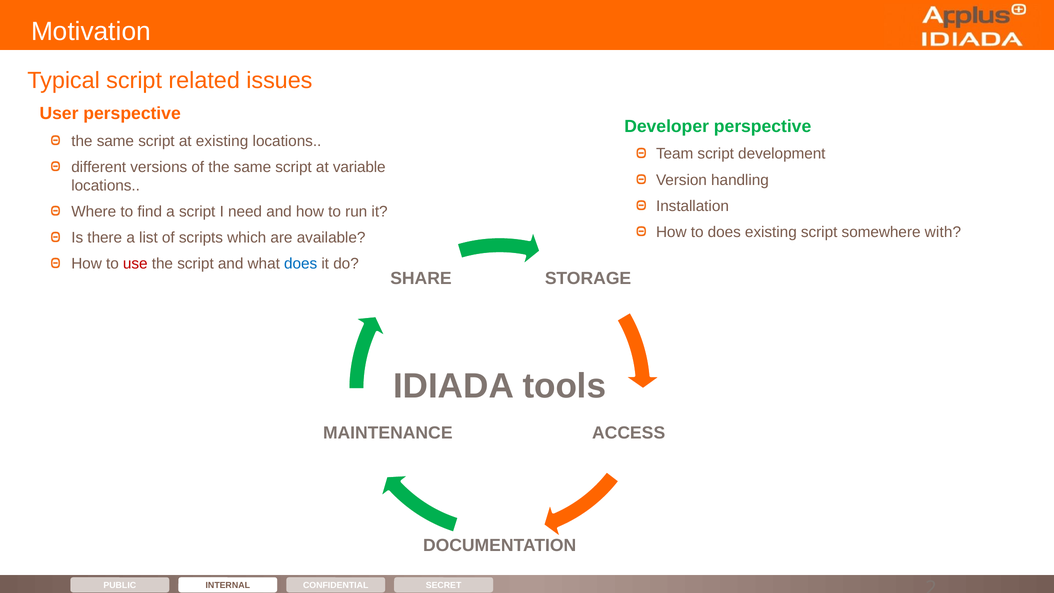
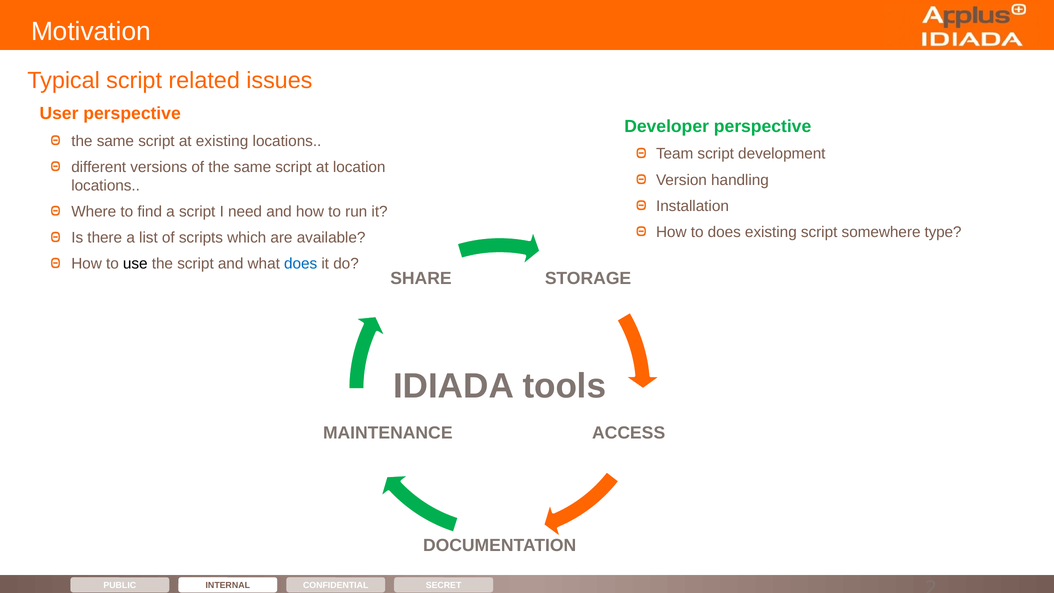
variable: variable -> location
with: with -> type
use colour: red -> black
